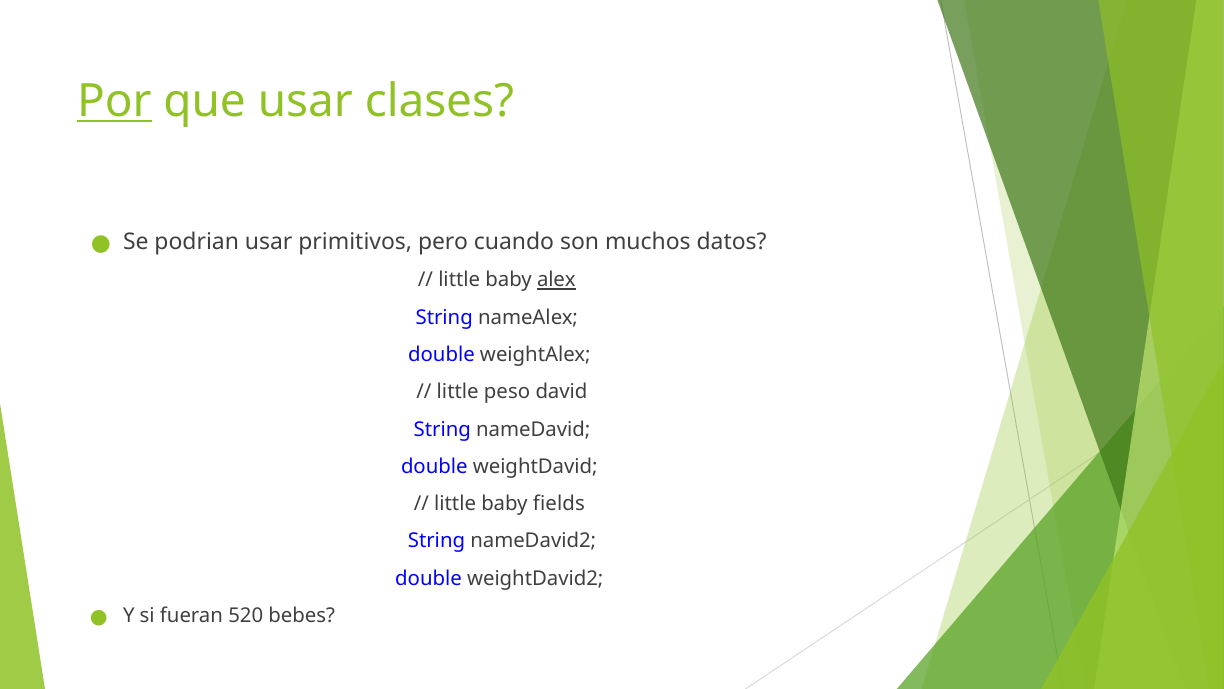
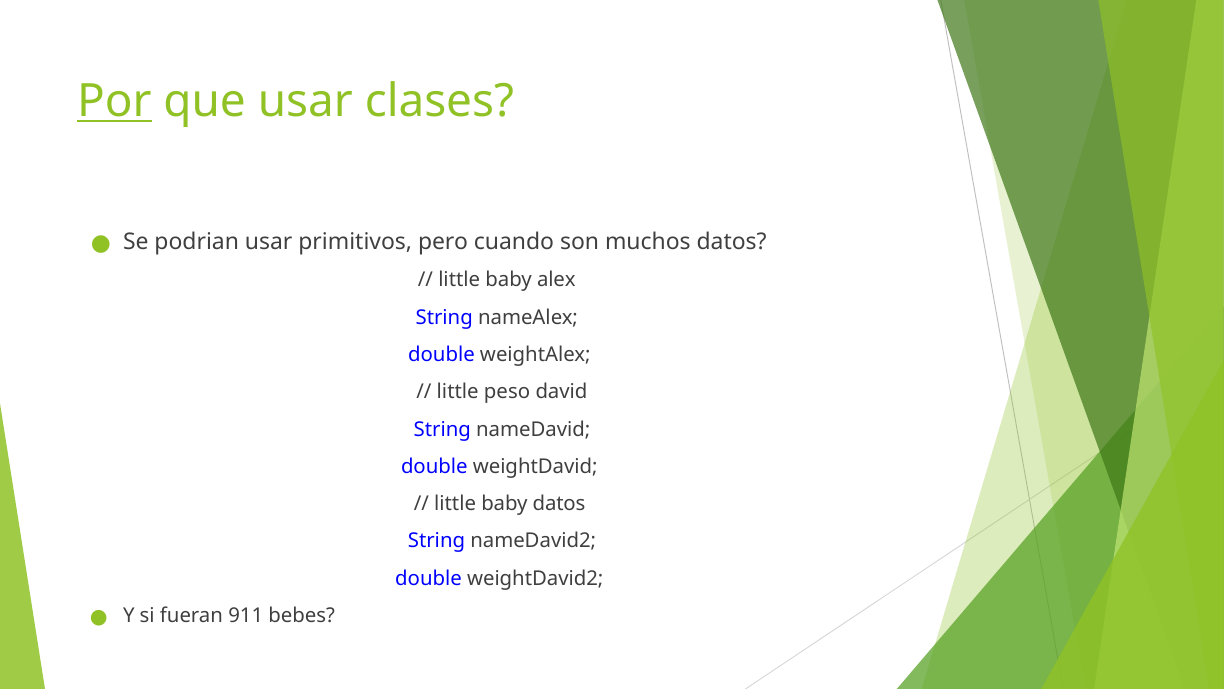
alex underline: present -> none
baby fields: fields -> datos
520: 520 -> 911
